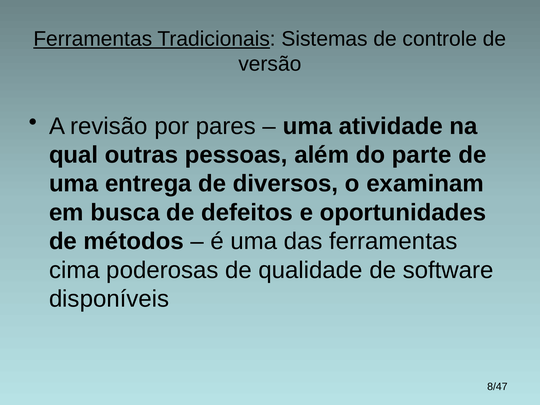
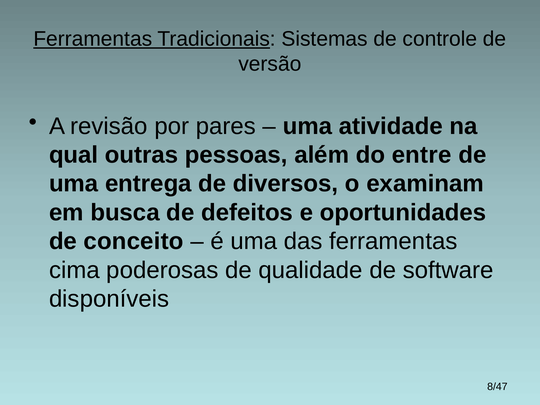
parte: parte -> entre
métodos: métodos -> conceito
